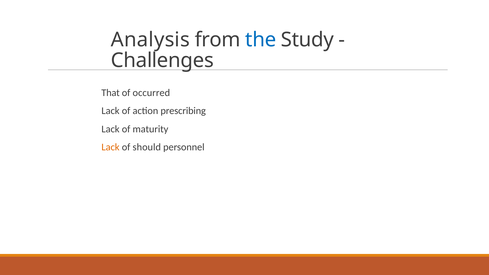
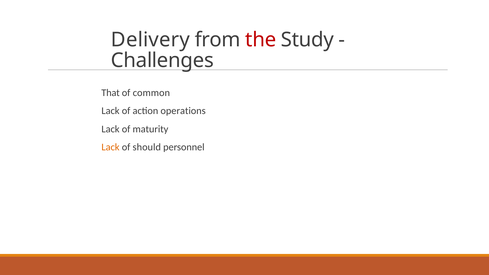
Analysis: Analysis -> Delivery
the colour: blue -> red
occurred: occurred -> common
prescribing: prescribing -> operations
